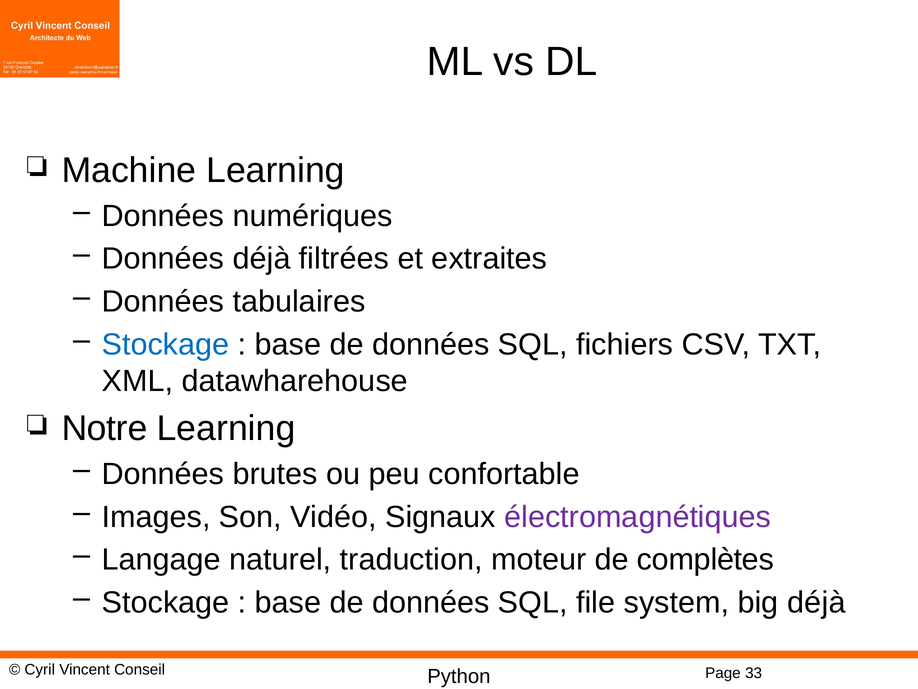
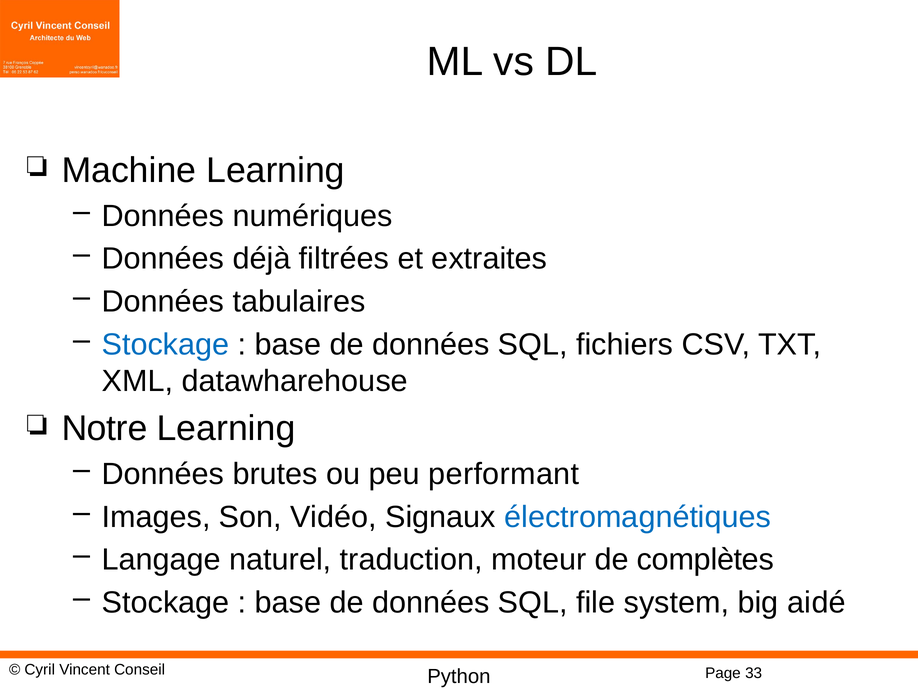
confortable: confortable -> performant
électromagnétiques colour: purple -> blue
big déjà: déjà -> aidé
